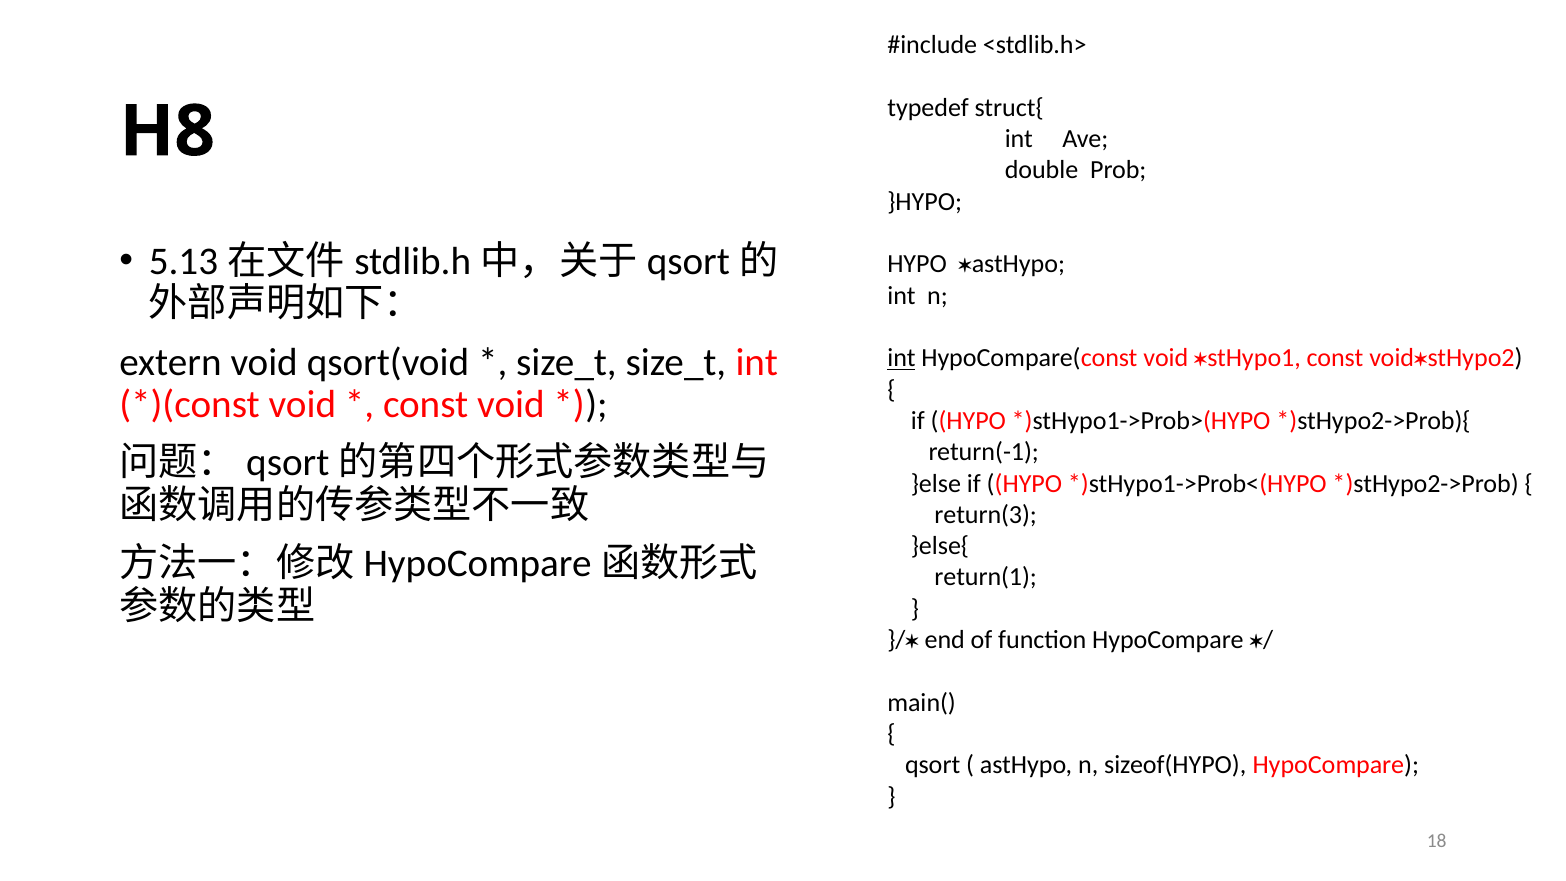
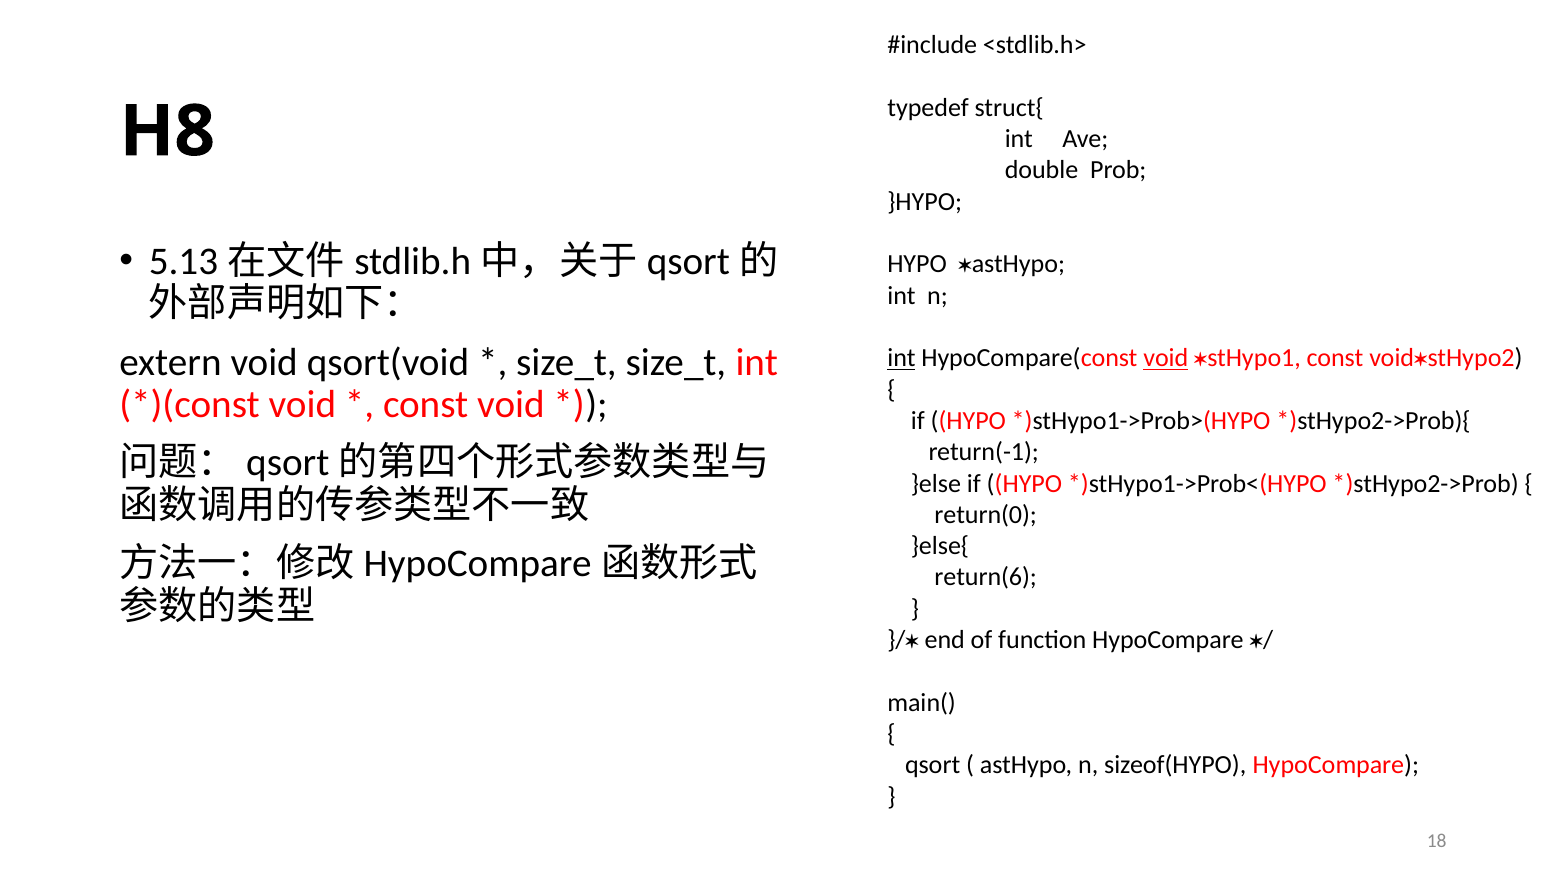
void at (1166, 358) underline: none -> present
return(3: return(3 -> return(0
return(1: return(1 -> return(6
